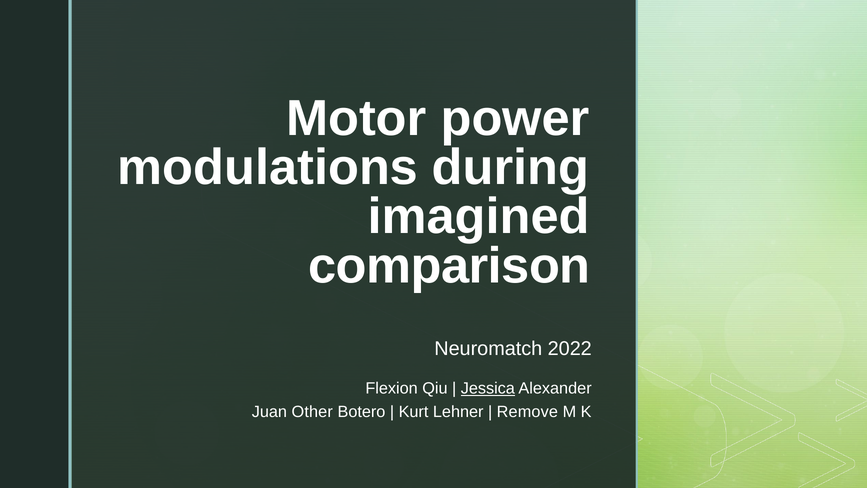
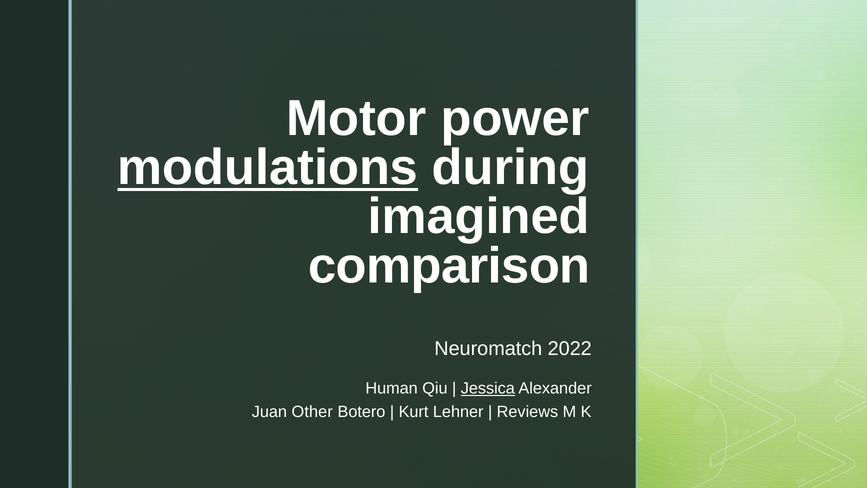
modulations underline: none -> present
Flexion: Flexion -> Human
Remove: Remove -> Reviews
